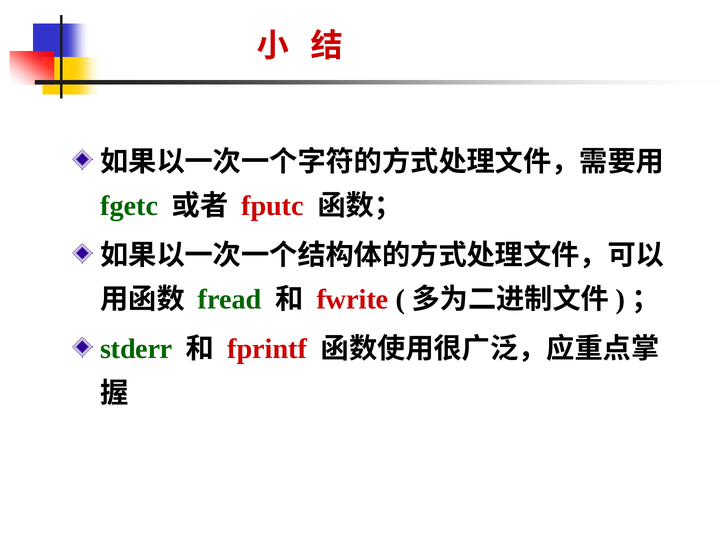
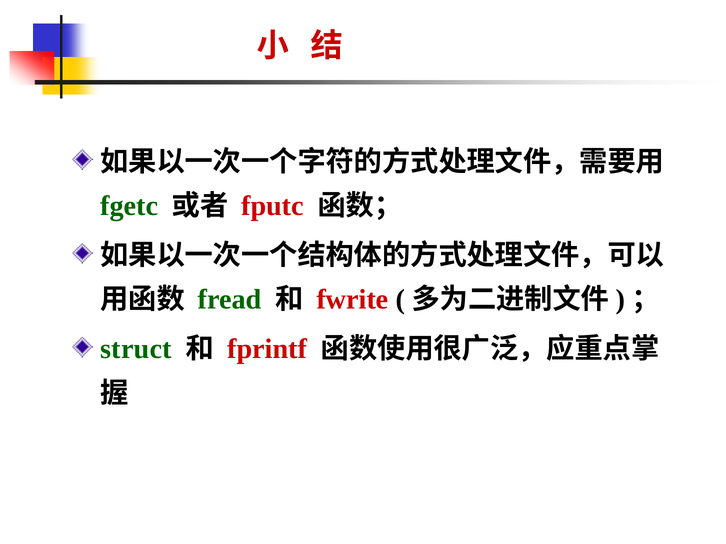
stderr: stderr -> struct
